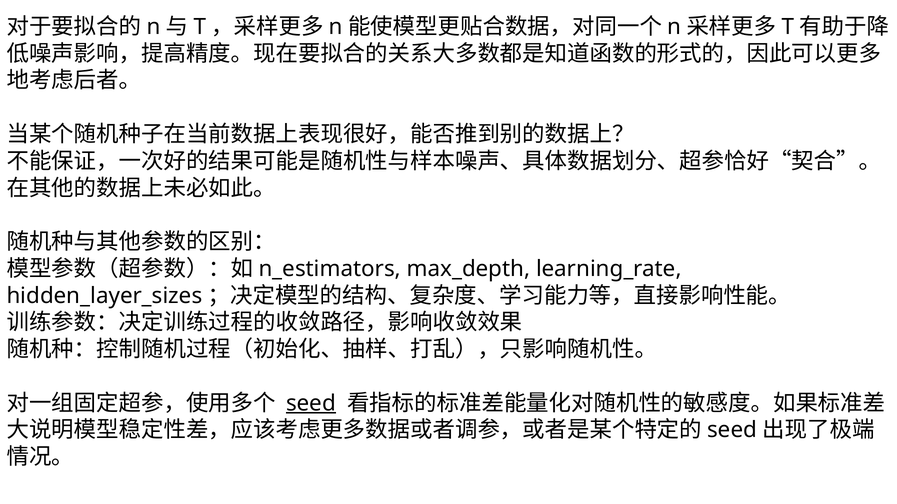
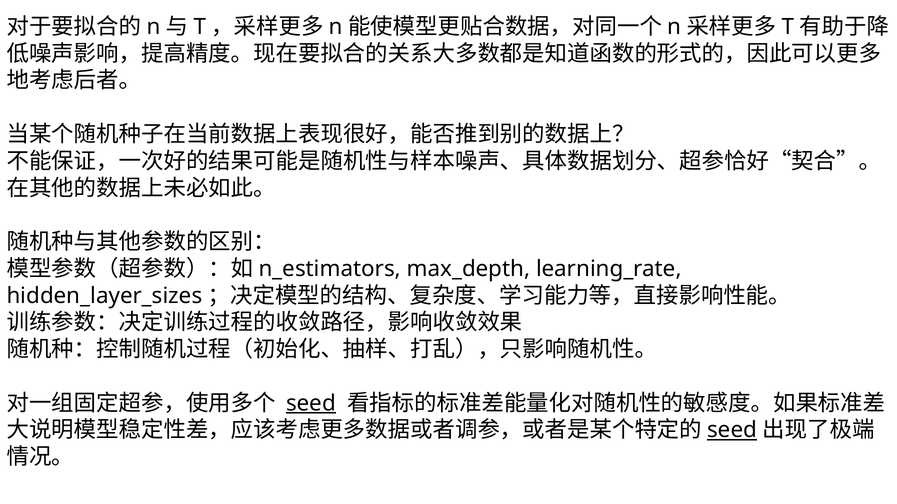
seed at (732, 431) underline: none -> present
